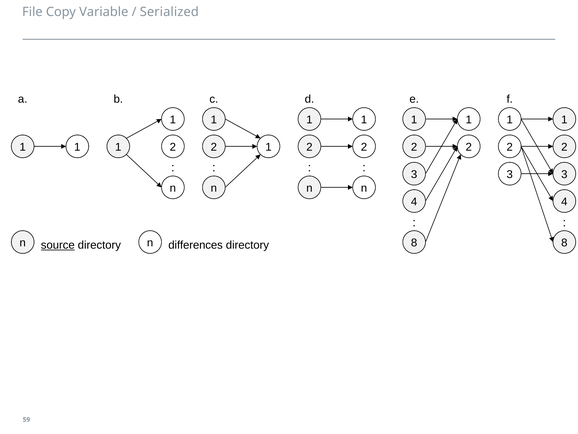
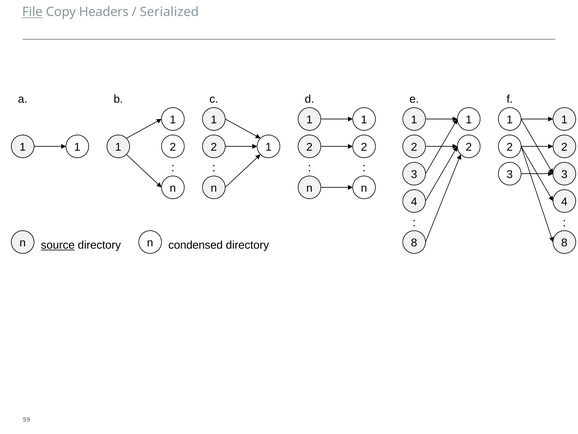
File underline: none -> present
Variable: Variable -> Headers
differences: differences -> condensed
